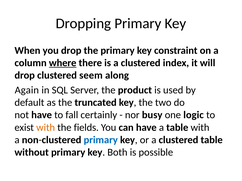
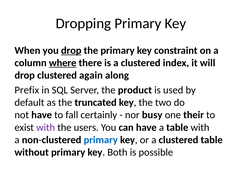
drop at (71, 51) underline: none -> present
seem: seem -> again
Again: Again -> Prefix
logic: logic -> their
with at (46, 128) colour: orange -> purple
fields: fields -> users
